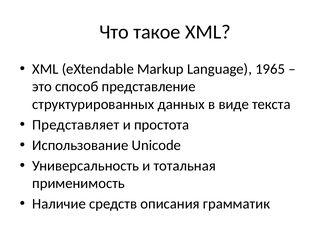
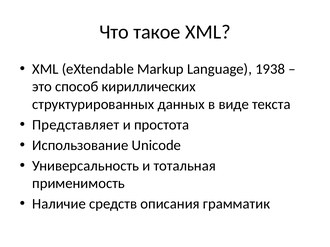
1965: 1965 -> 1938
представление: представление -> кириллических
